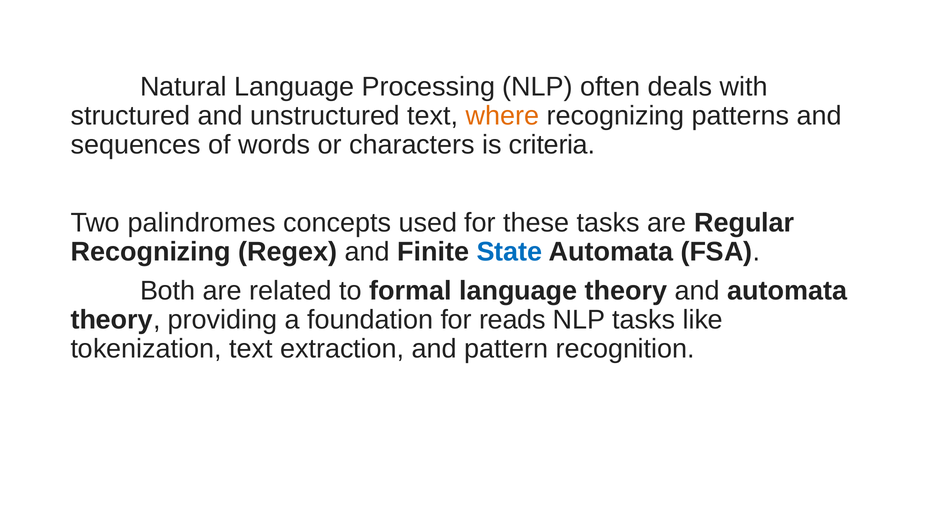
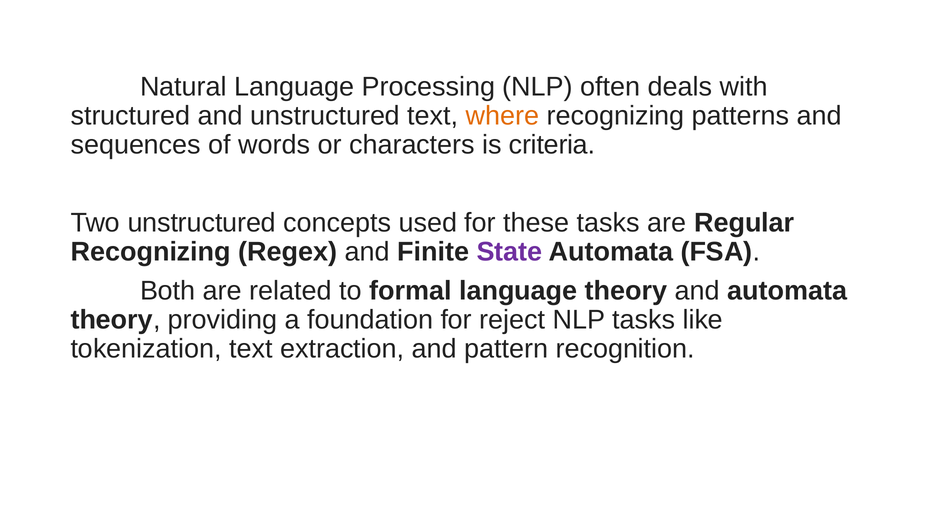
Two palindromes: palindromes -> unstructured
State colour: blue -> purple
reads: reads -> reject
